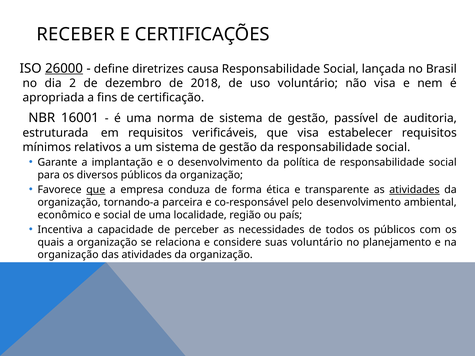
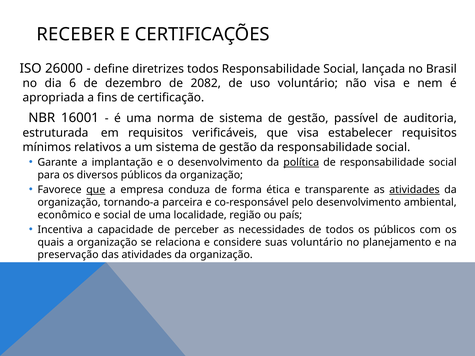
26000 underline: present -> none
diretrizes causa: causa -> todos
2: 2 -> 6
2018: 2018 -> 2082
política underline: none -> present
organização at (68, 255): organização -> preservação
